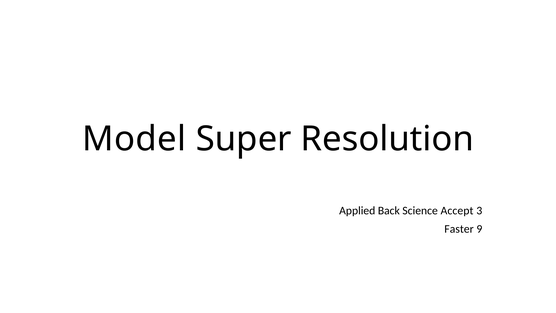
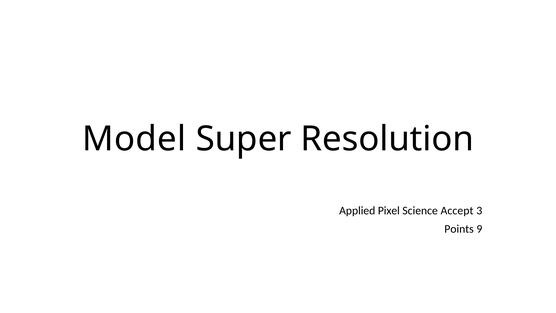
Back: Back -> Pixel
Faster: Faster -> Points
